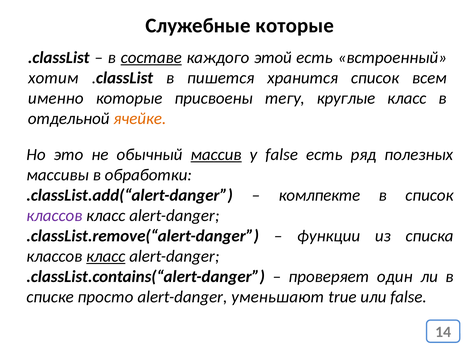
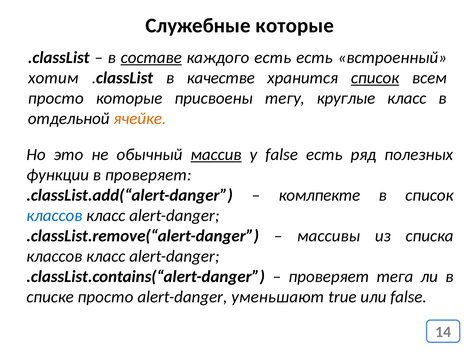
каждого этой: этой -> есть
пишется: пишется -> качестве
список at (375, 78) underline: none -> present
именно at (56, 98): именно -> просто
массивы: массивы -> функции
в обработки: обработки -> проверяет
классов at (54, 215) colour: purple -> blue
функции: функции -> массивы
класс at (106, 256) underline: present -> none
один: один -> тега
